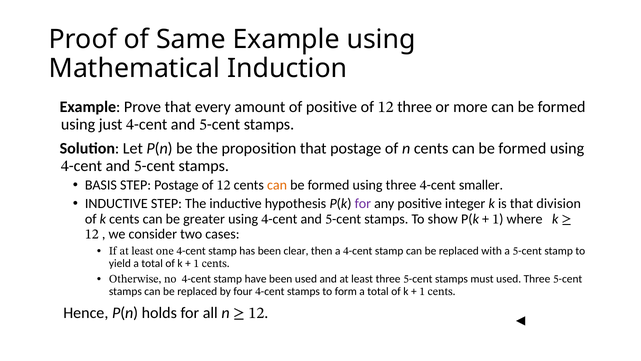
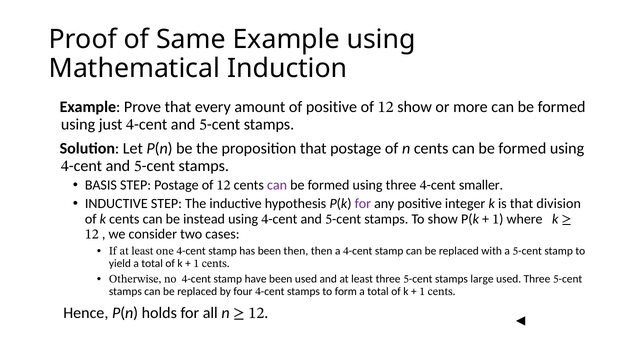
three at (415, 107): three -> show
can at (277, 185) colour: orange -> purple
greater: greater -> instead
been clear: clear -> then
must: must -> large
